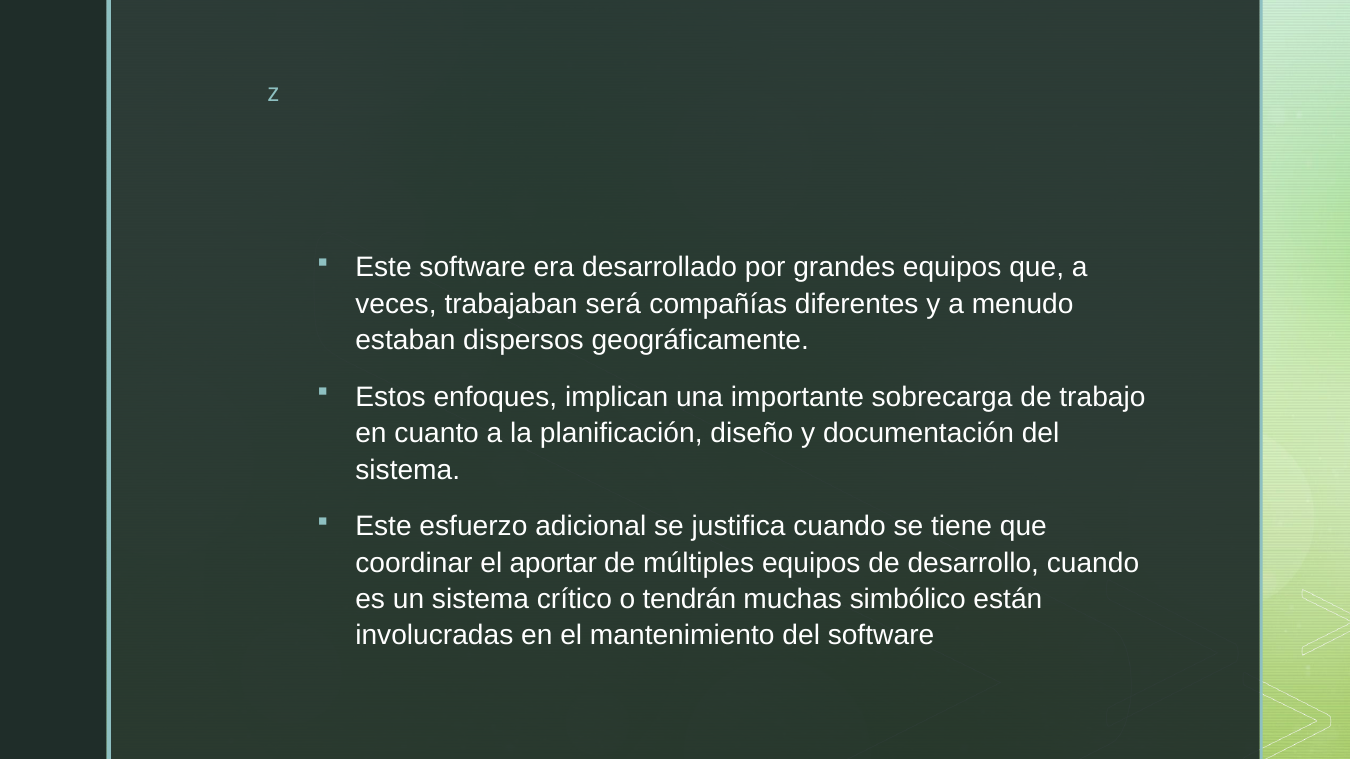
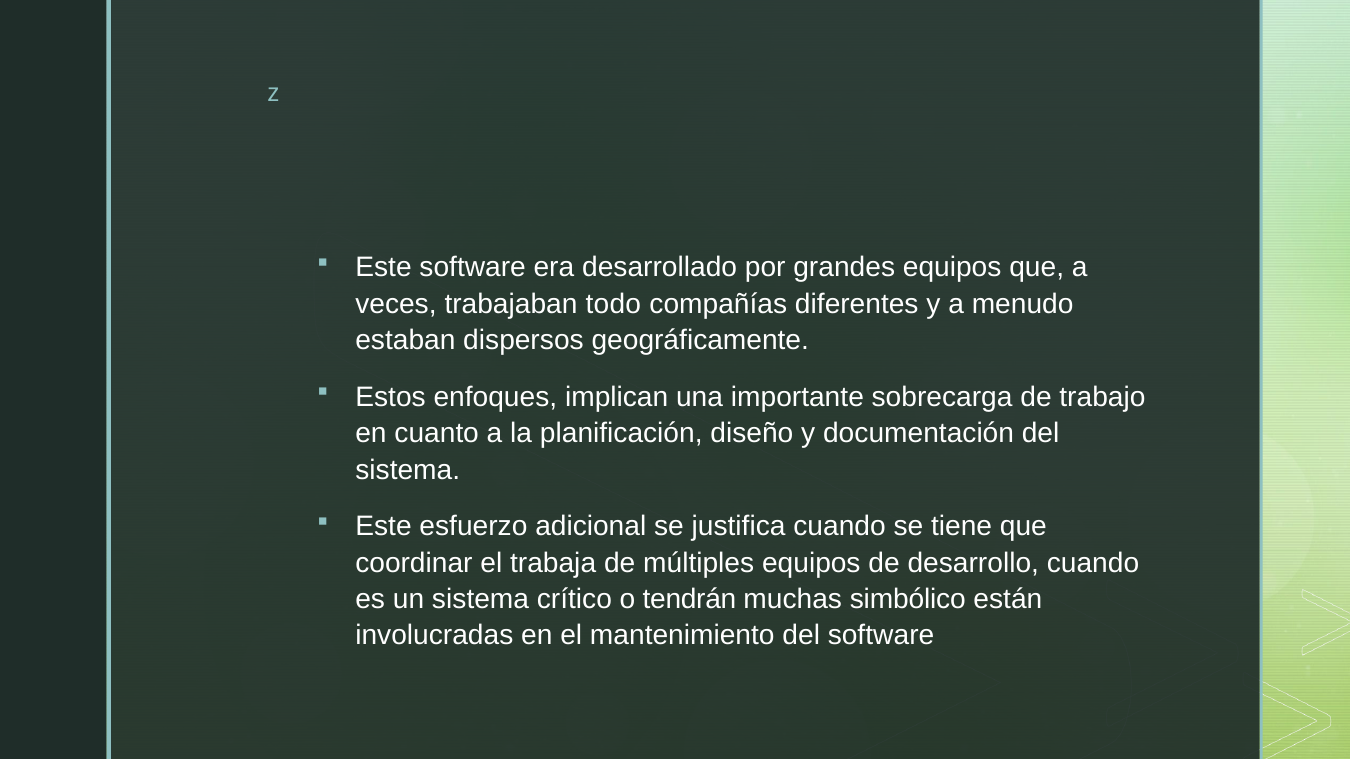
será: será -> todo
aportar: aportar -> trabaja
